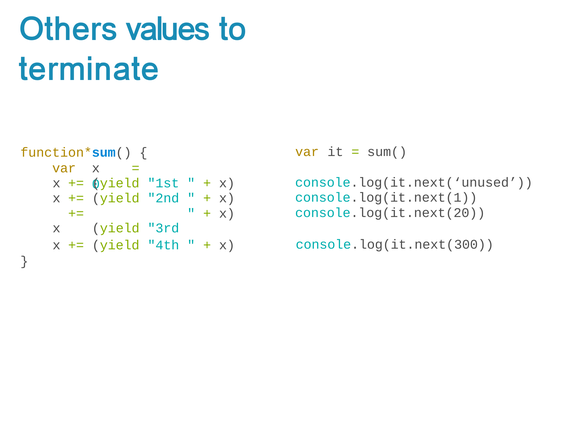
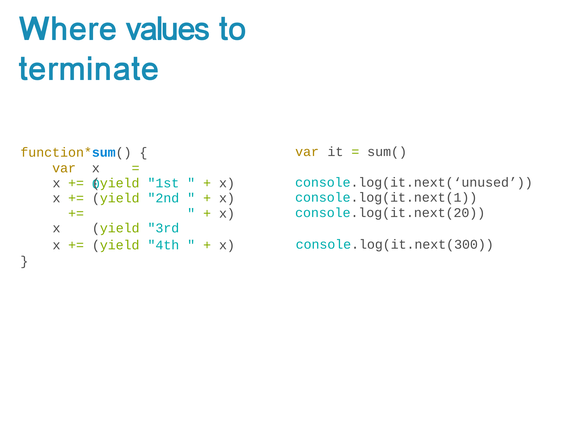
Others: Others -> Where
